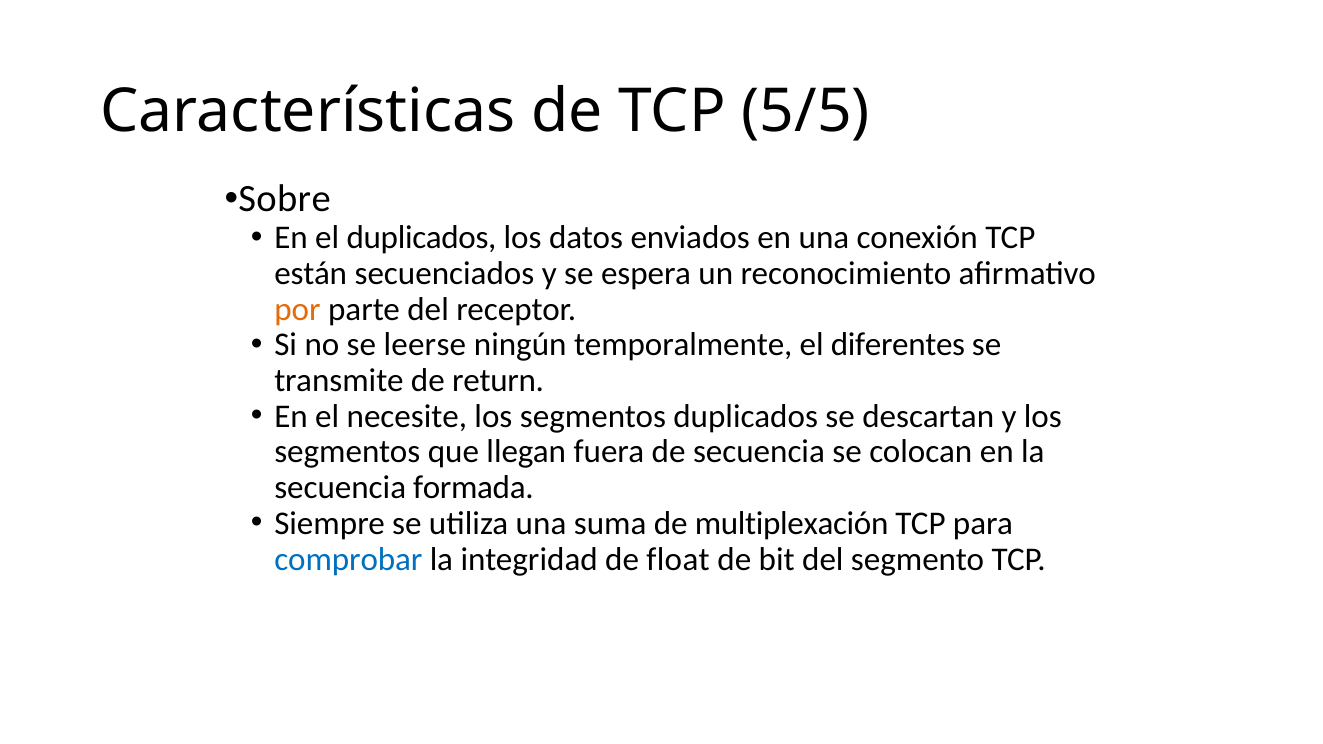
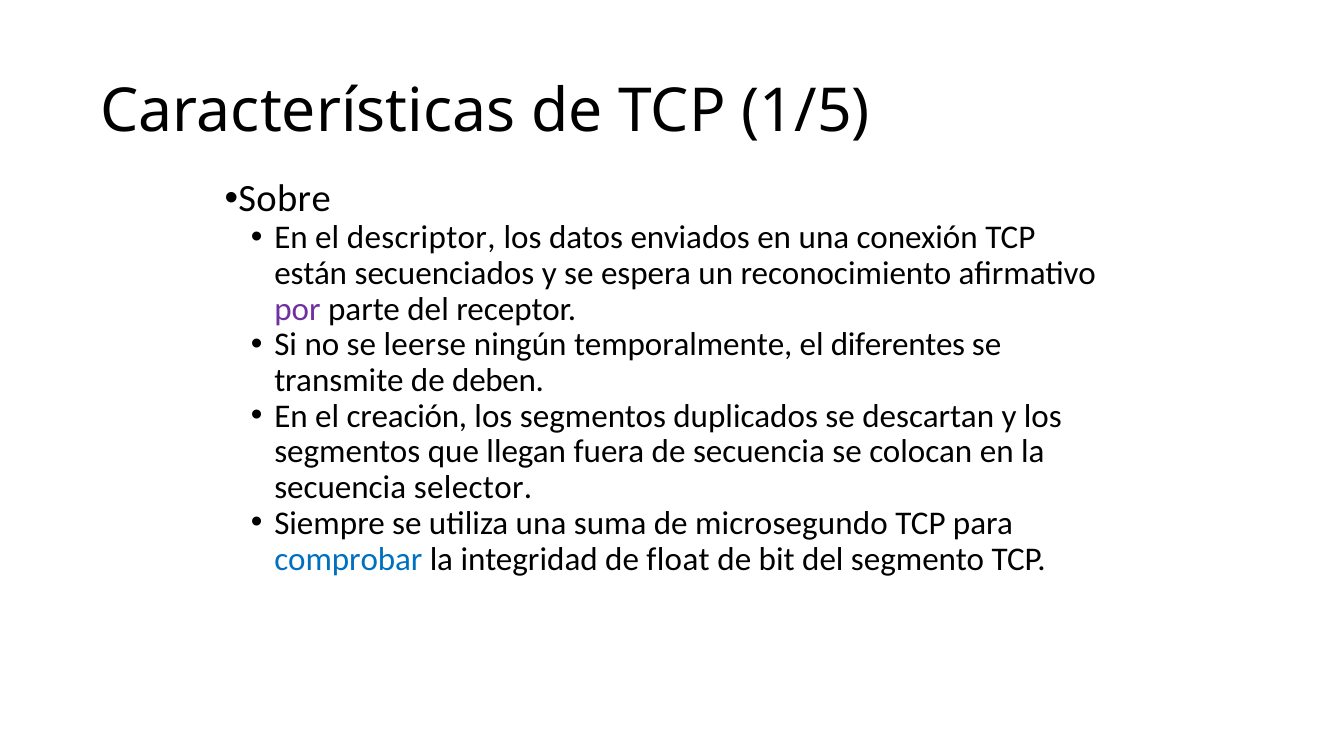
5/5: 5/5 -> 1/5
el duplicados: duplicados -> descriptor
por colour: orange -> purple
return: return -> deben
necesite: necesite -> creación
formada: formada -> selector
multiplexación: multiplexación -> microsegundo
